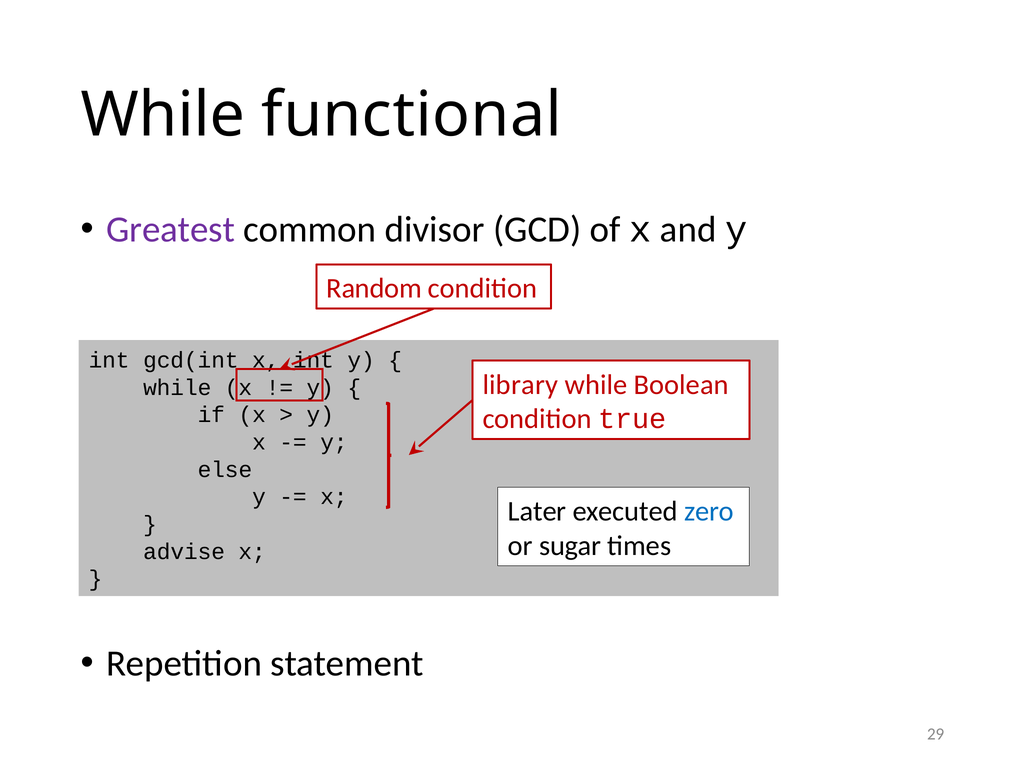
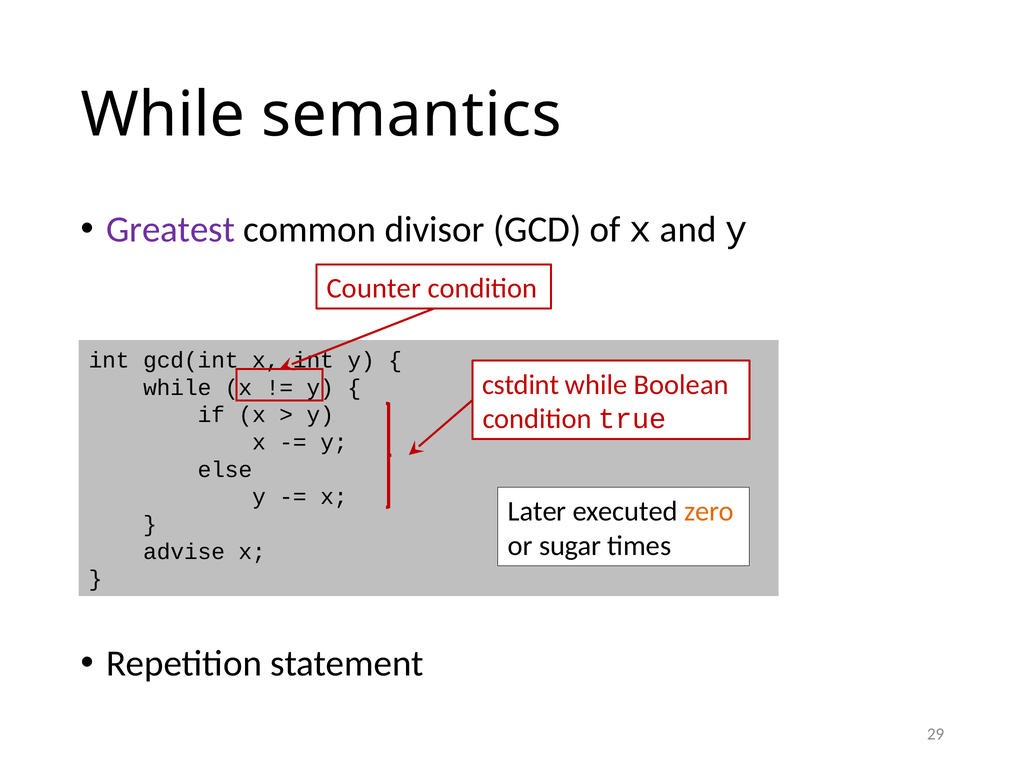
functional: functional -> semantics
Random: Random -> Counter
library: library -> cstdint
zero colour: blue -> orange
